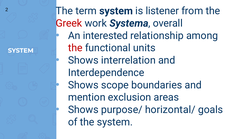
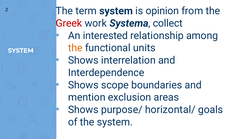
listener: listener -> opinion
overall: overall -> collect
the at (75, 48) colour: red -> orange
